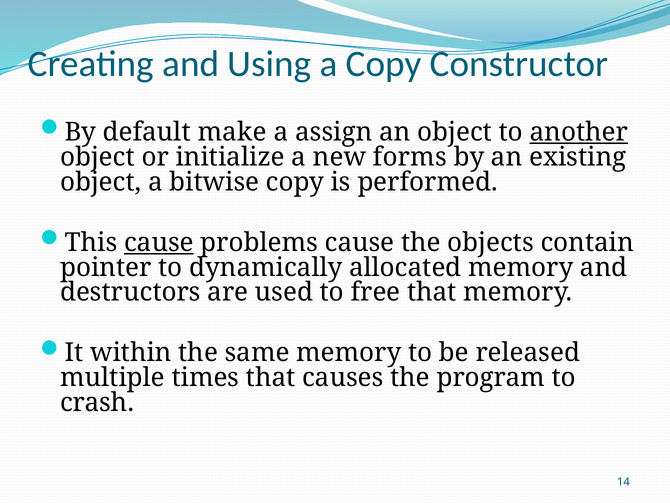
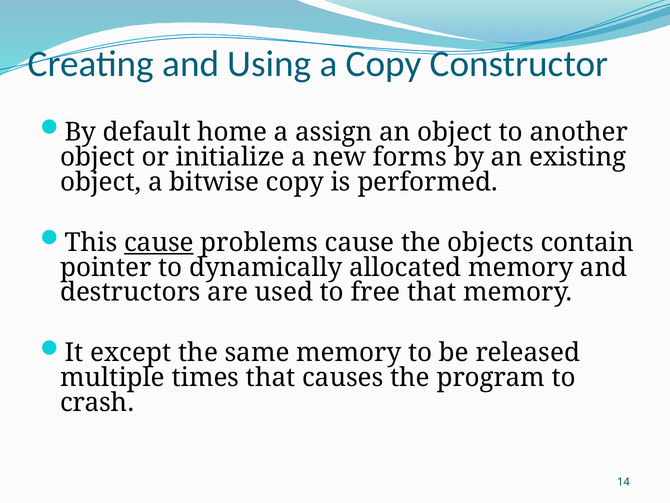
make: make -> home
another underline: present -> none
within: within -> except
